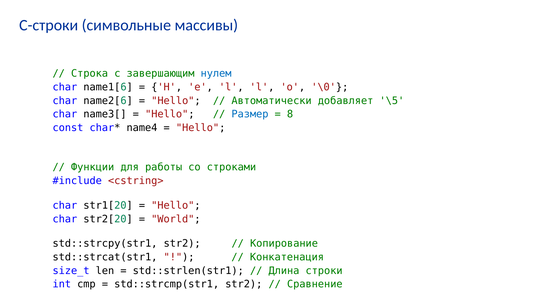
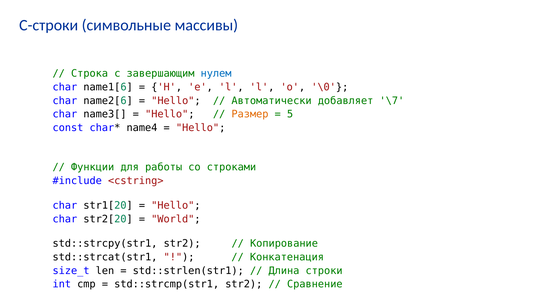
\5: \5 -> \7
Размер colour: blue -> orange
8: 8 -> 5
